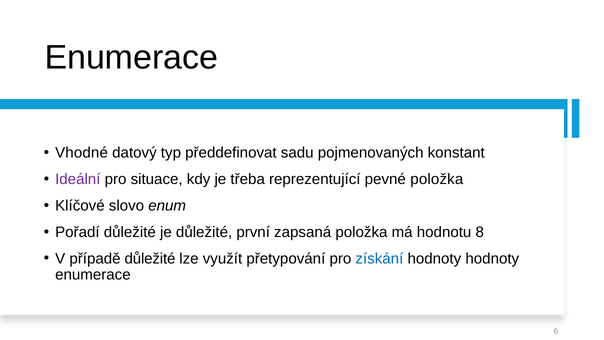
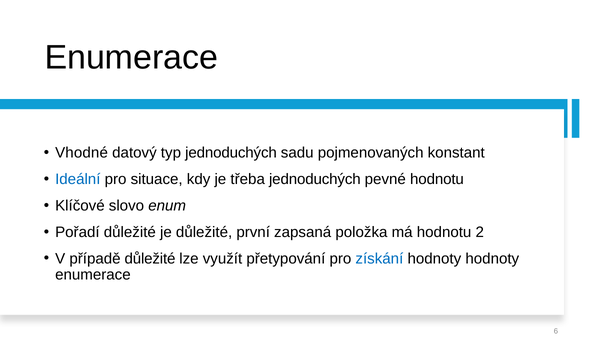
typ předdefinovat: předdefinovat -> jednoduchých
Ideální colour: purple -> blue
třeba reprezentující: reprezentující -> jednoduchých
pevné položka: položka -> hodnotu
8: 8 -> 2
